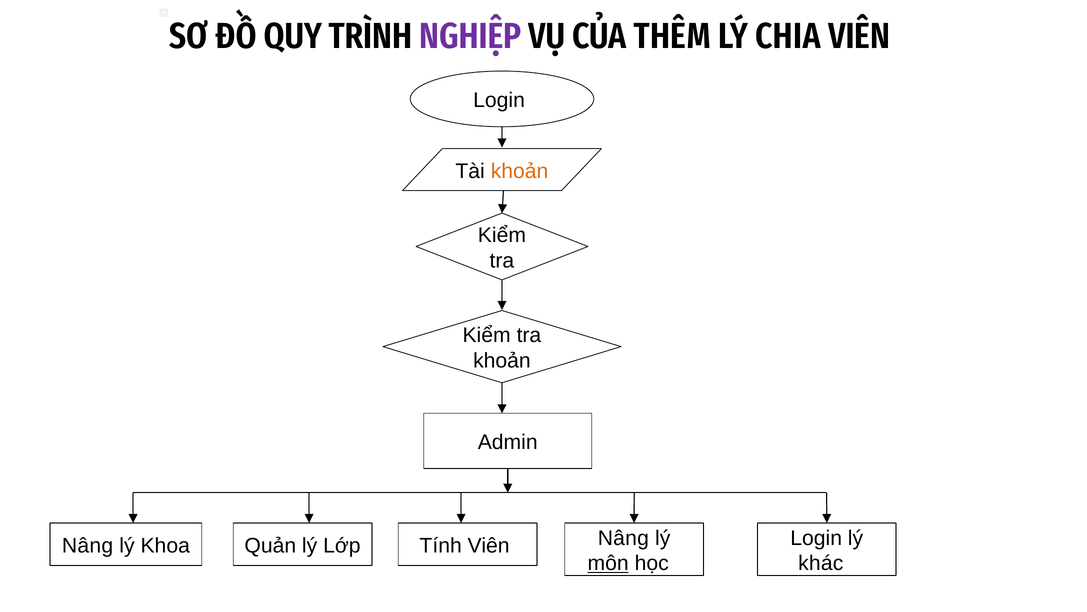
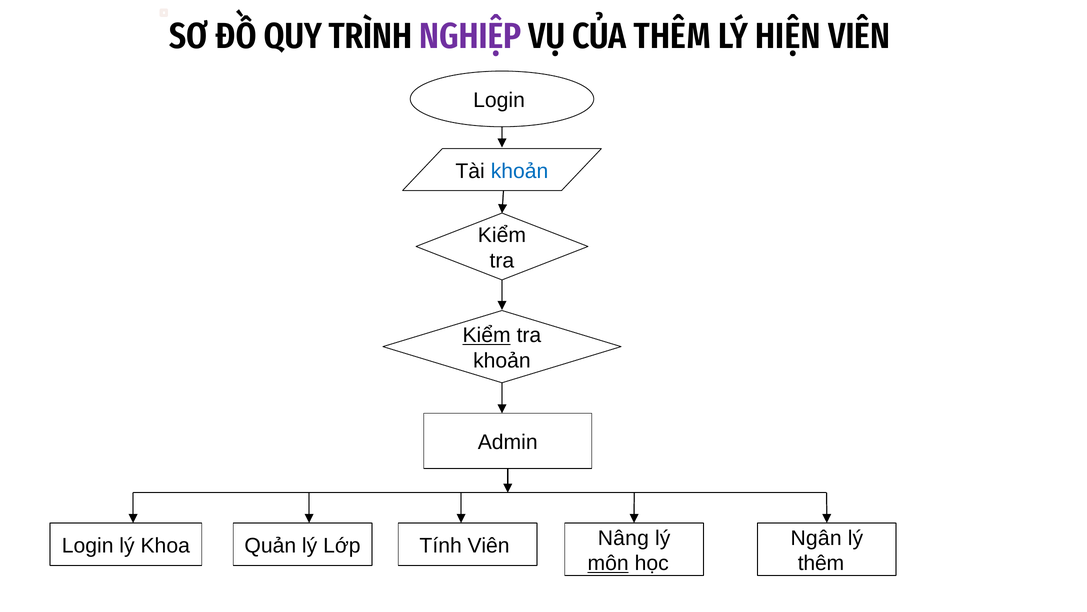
CHIA: CHIA -> HIỆN
khoản at (520, 171) colour: orange -> blue
Kiểm at (487, 335) underline: none -> present
Login at (816, 538): Login -> Ngân
Nâng at (88, 545): Nâng -> Login
khác at (821, 563): khác -> thêm
